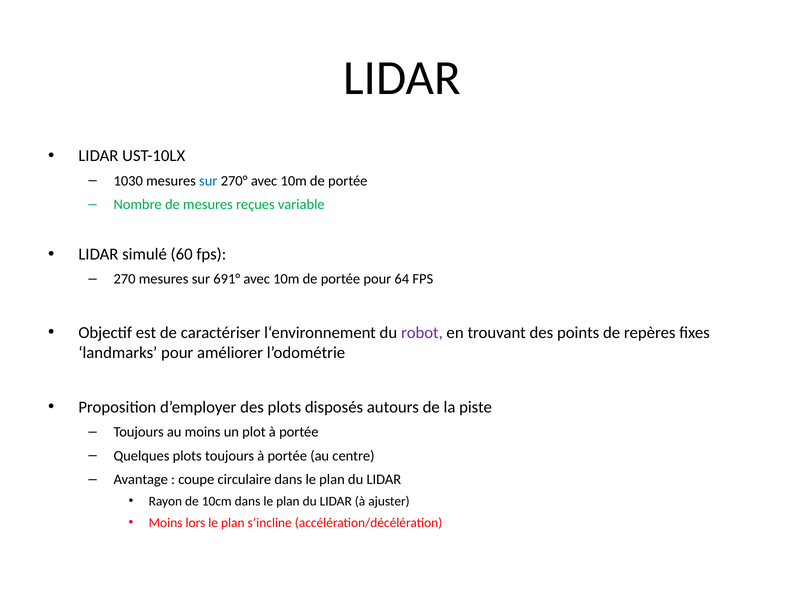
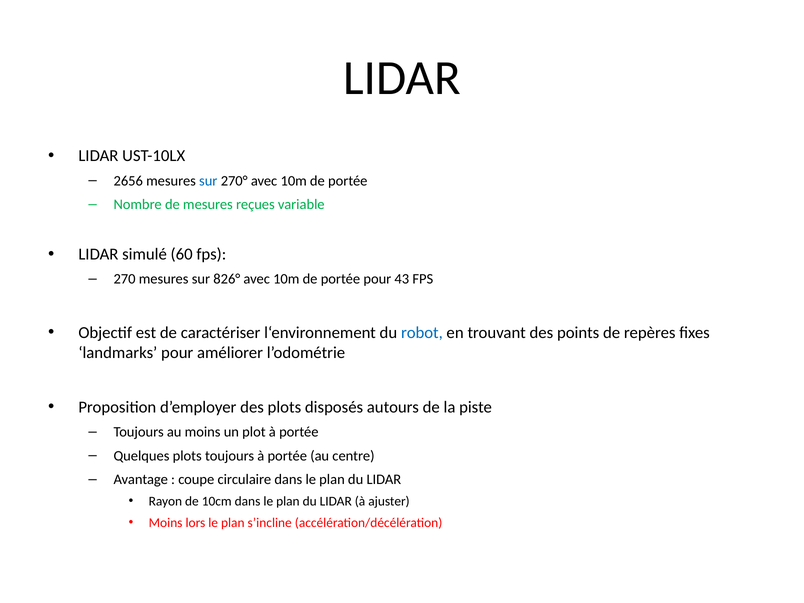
1030: 1030 -> 2656
691°: 691° -> 826°
64: 64 -> 43
robot colour: purple -> blue
